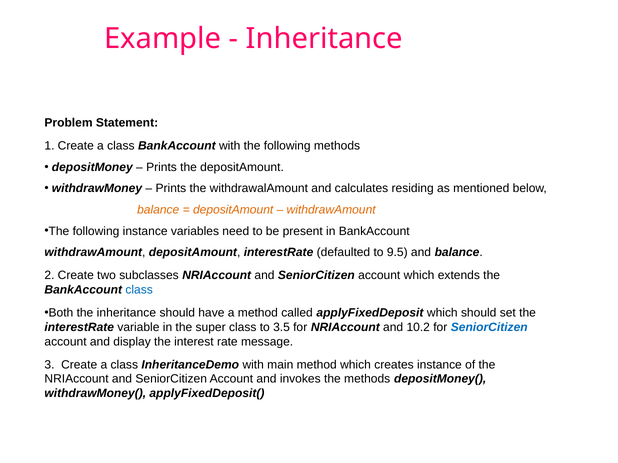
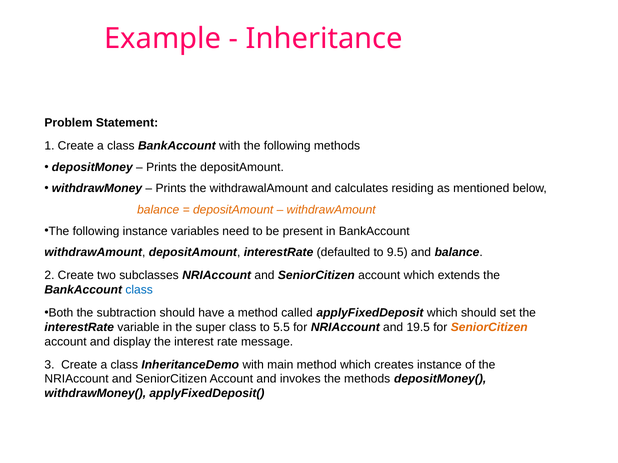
the inheritance: inheritance -> subtraction
3.5: 3.5 -> 5.5
10.2: 10.2 -> 19.5
SeniorCitizen at (489, 327) colour: blue -> orange
